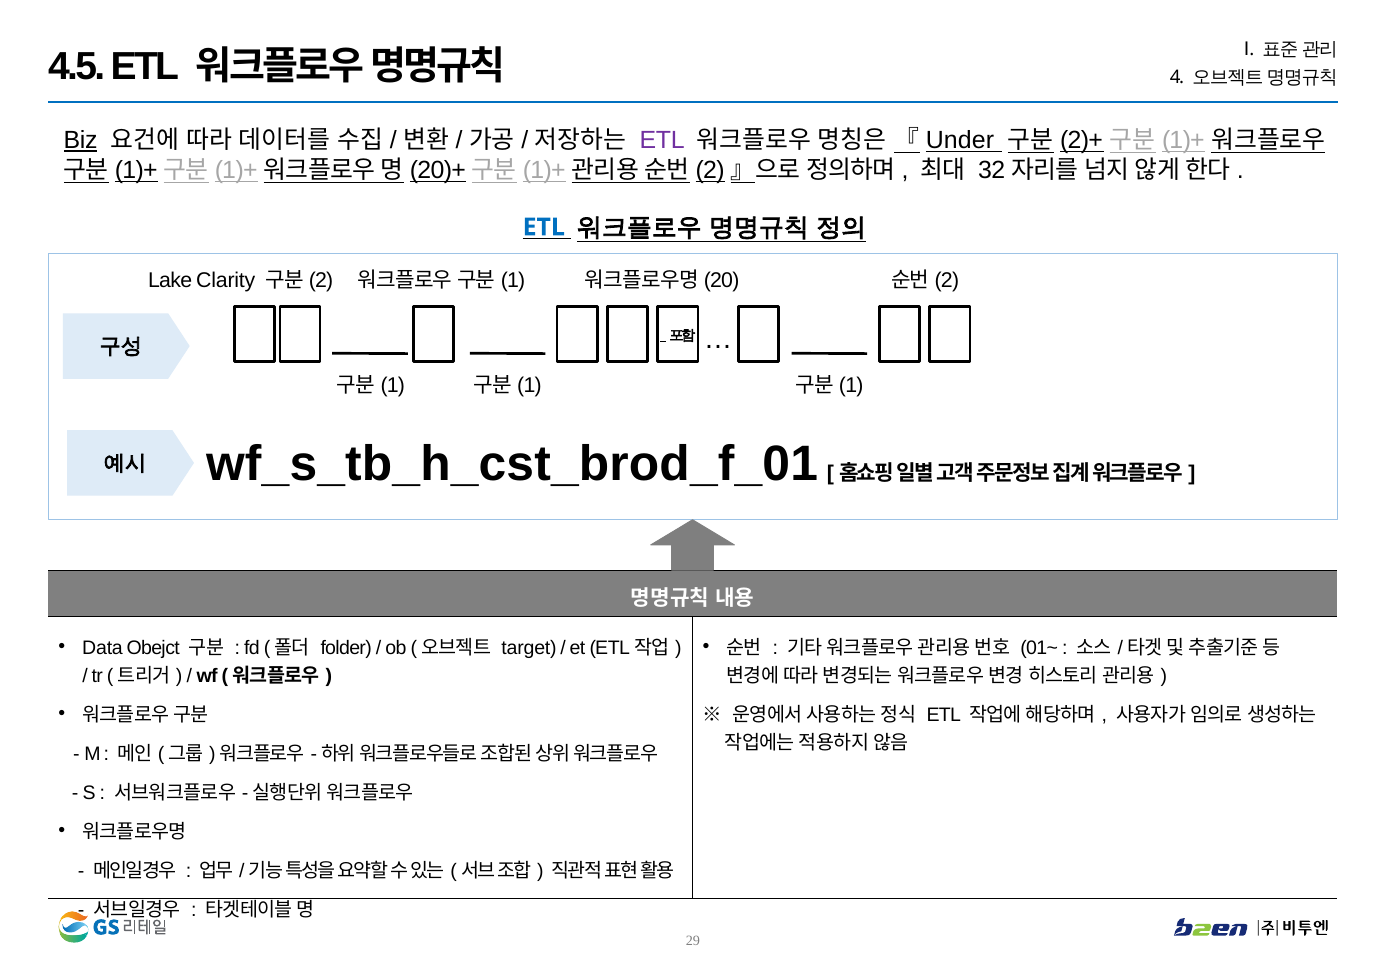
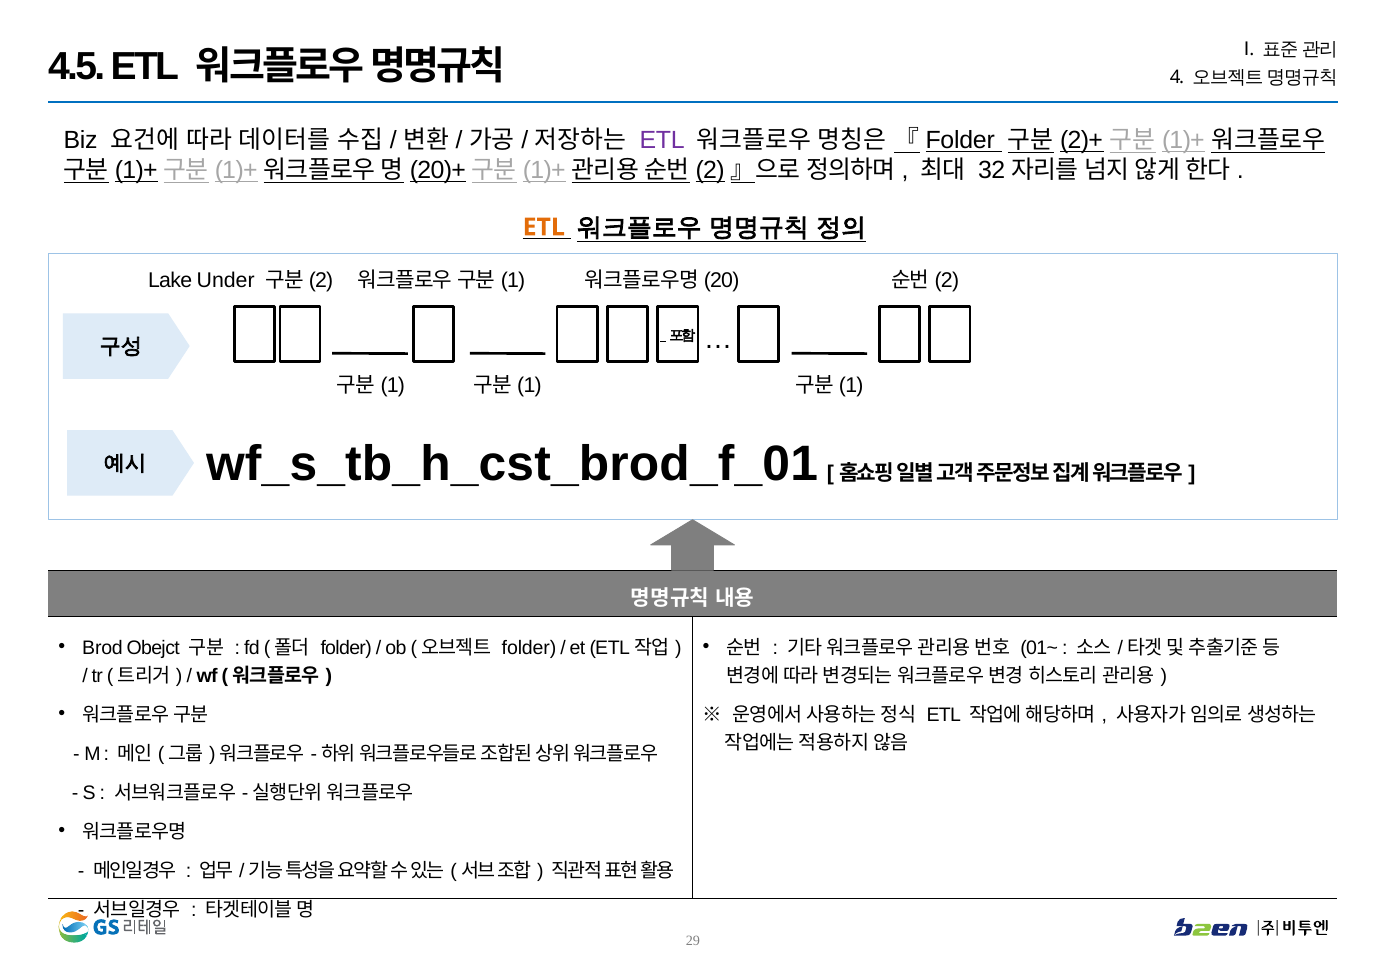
Biz underline: present -> none
Under at (960, 141): Under -> Folder
ETL at (544, 227) colour: blue -> orange
Clarity: Clarity -> Under
Data: Data -> Brod
target at (529, 648): target -> folder
